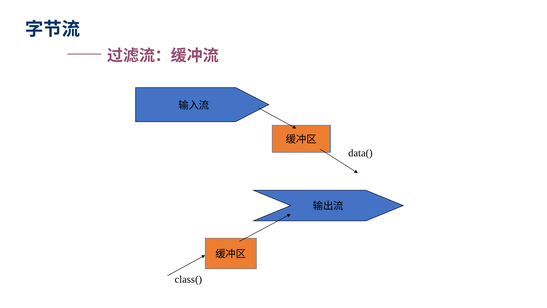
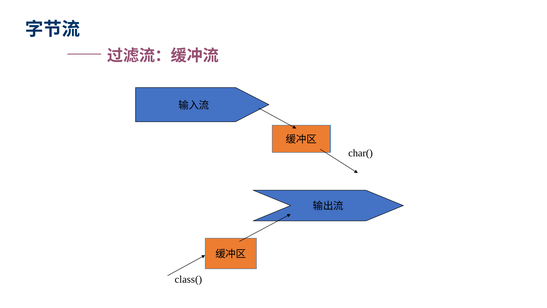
data(: data( -> char(
